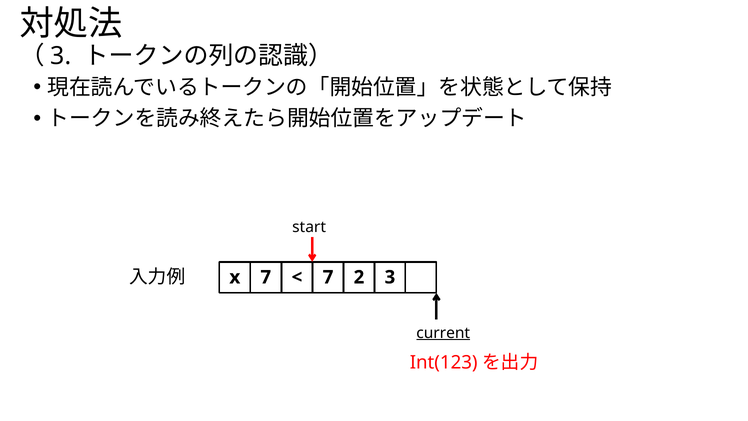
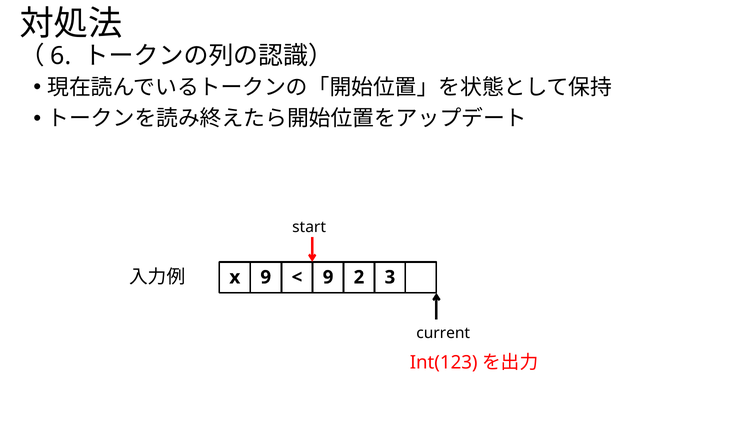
3 at (61, 56): 3 -> 6
x 7: 7 -> 9
7 at (328, 277): 7 -> 9
current underline: present -> none
